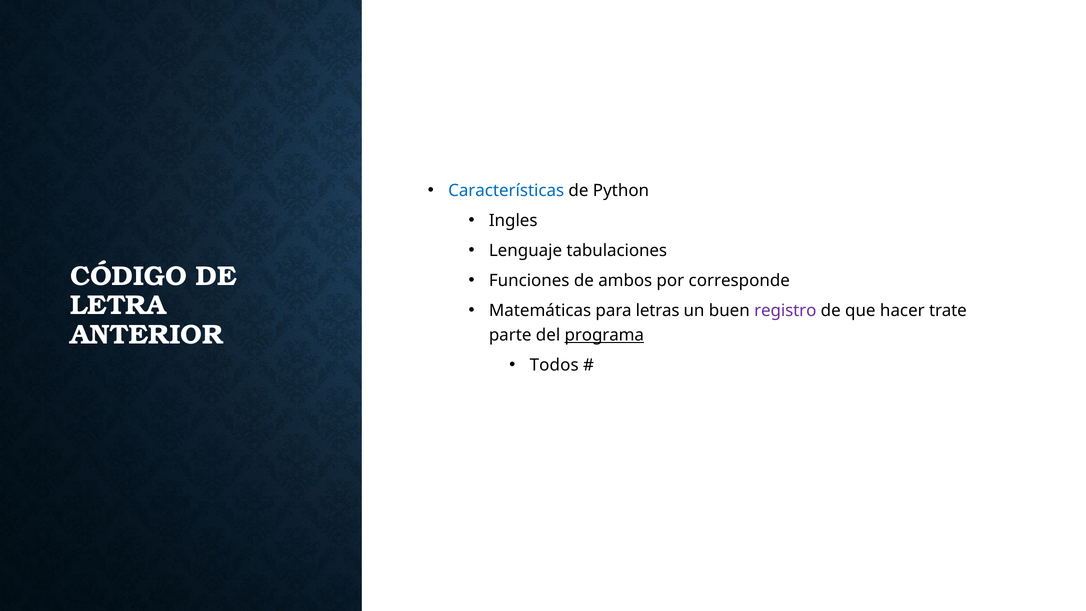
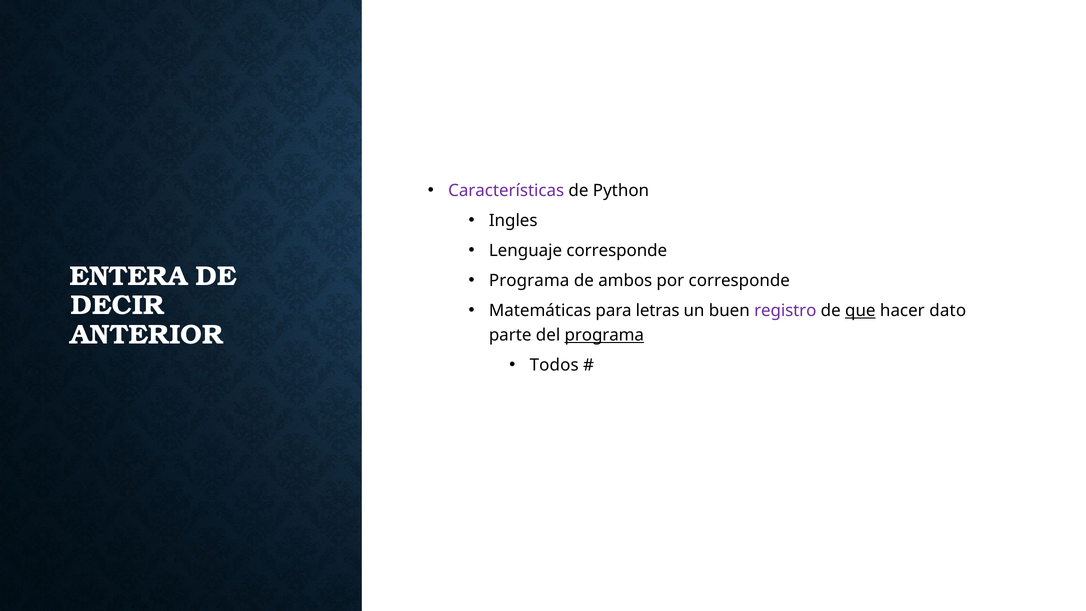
Características colour: blue -> purple
Lenguaje tabulaciones: tabulaciones -> corresponde
CÓDIGO: CÓDIGO -> ENTERA
Funciones at (529, 281): Funciones -> Programa
LETRA: LETRA -> DECIR
que underline: none -> present
trate: trate -> dato
